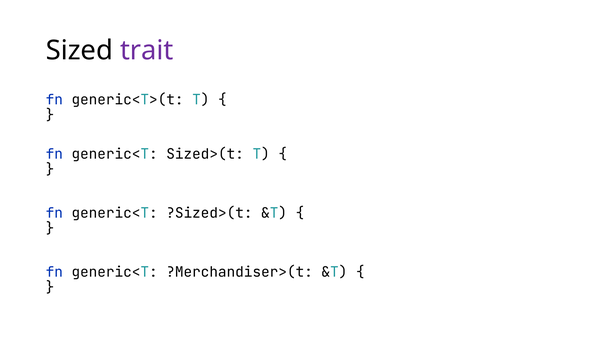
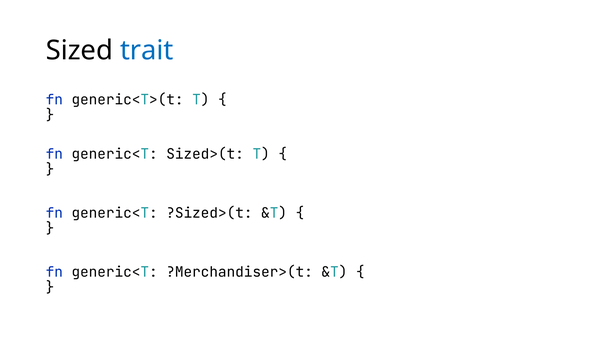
trait colour: purple -> blue
